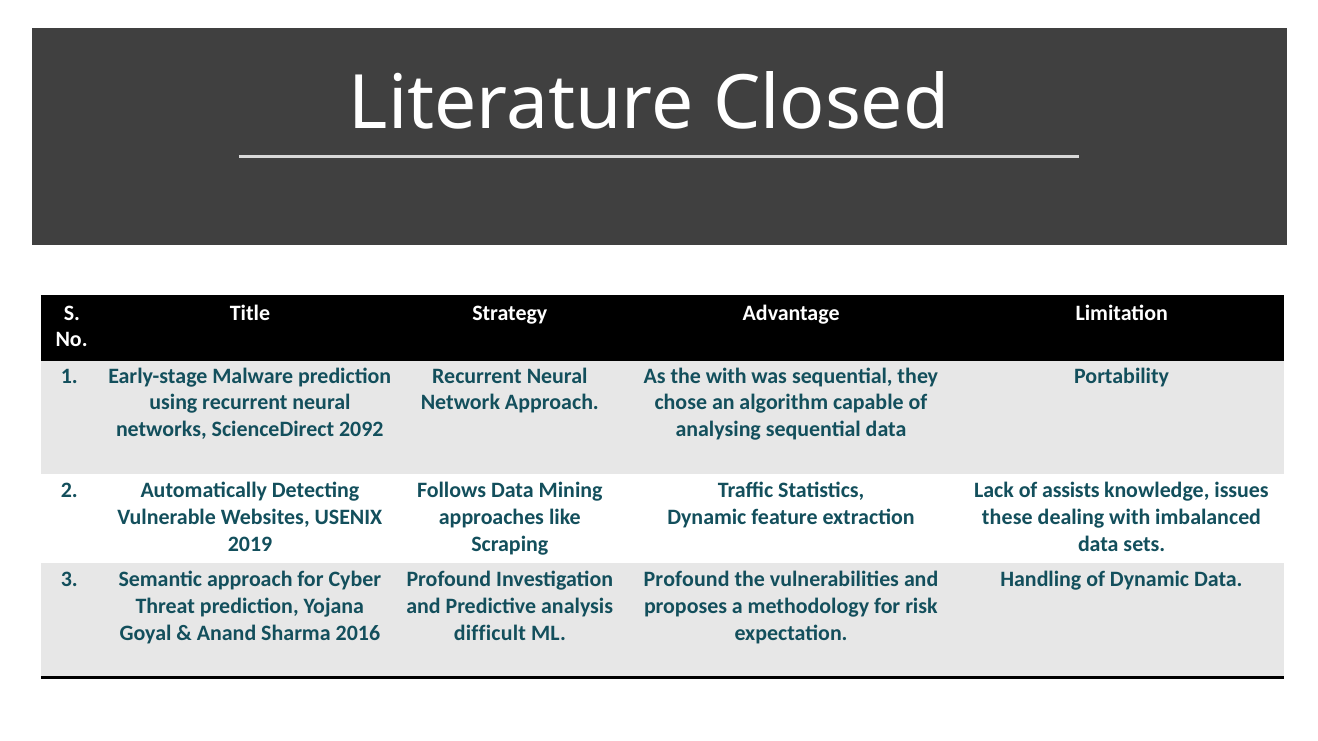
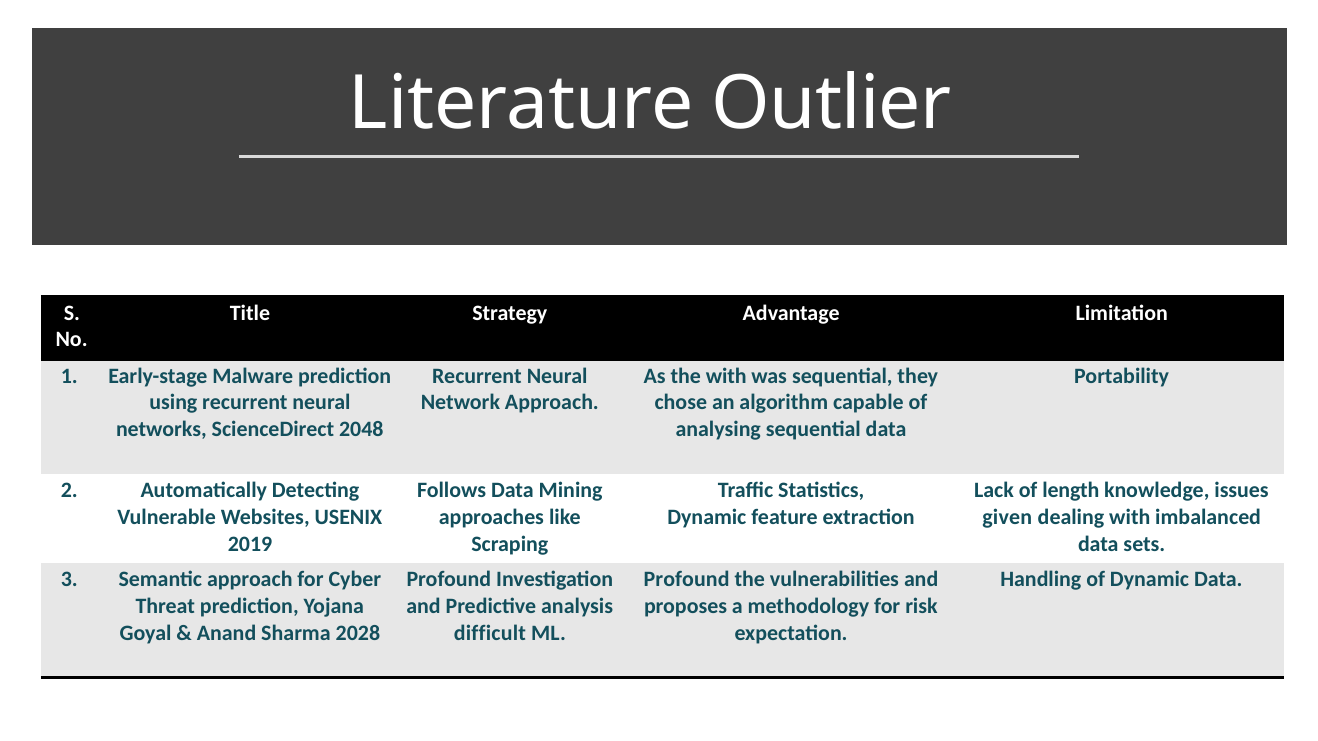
Closed: Closed -> Outlier
2092: 2092 -> 2048
assists: assists -> length
these: these -> given
2016: 2016 -> 2028
